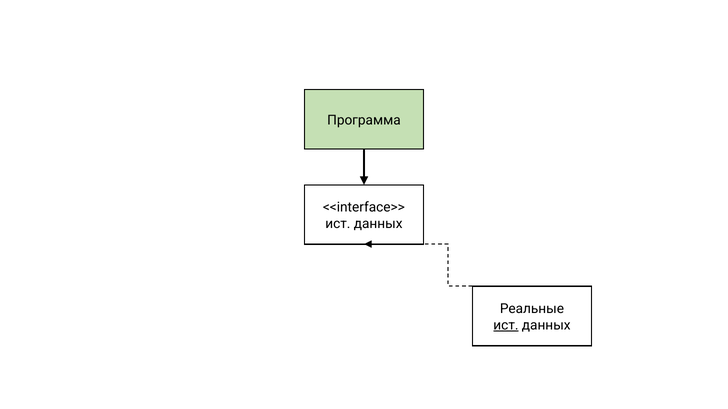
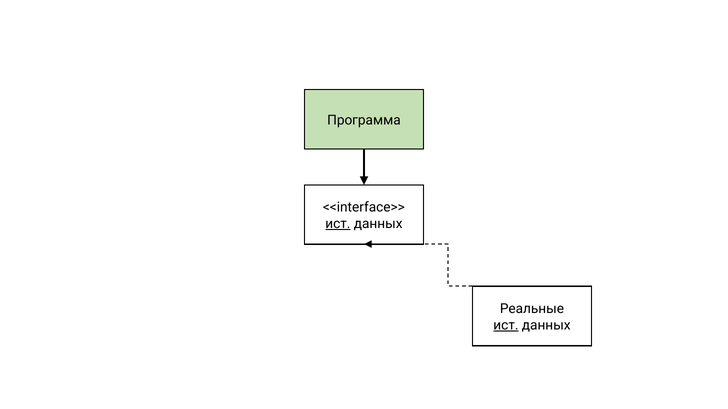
ист at (338, 224) underline: none -> present
